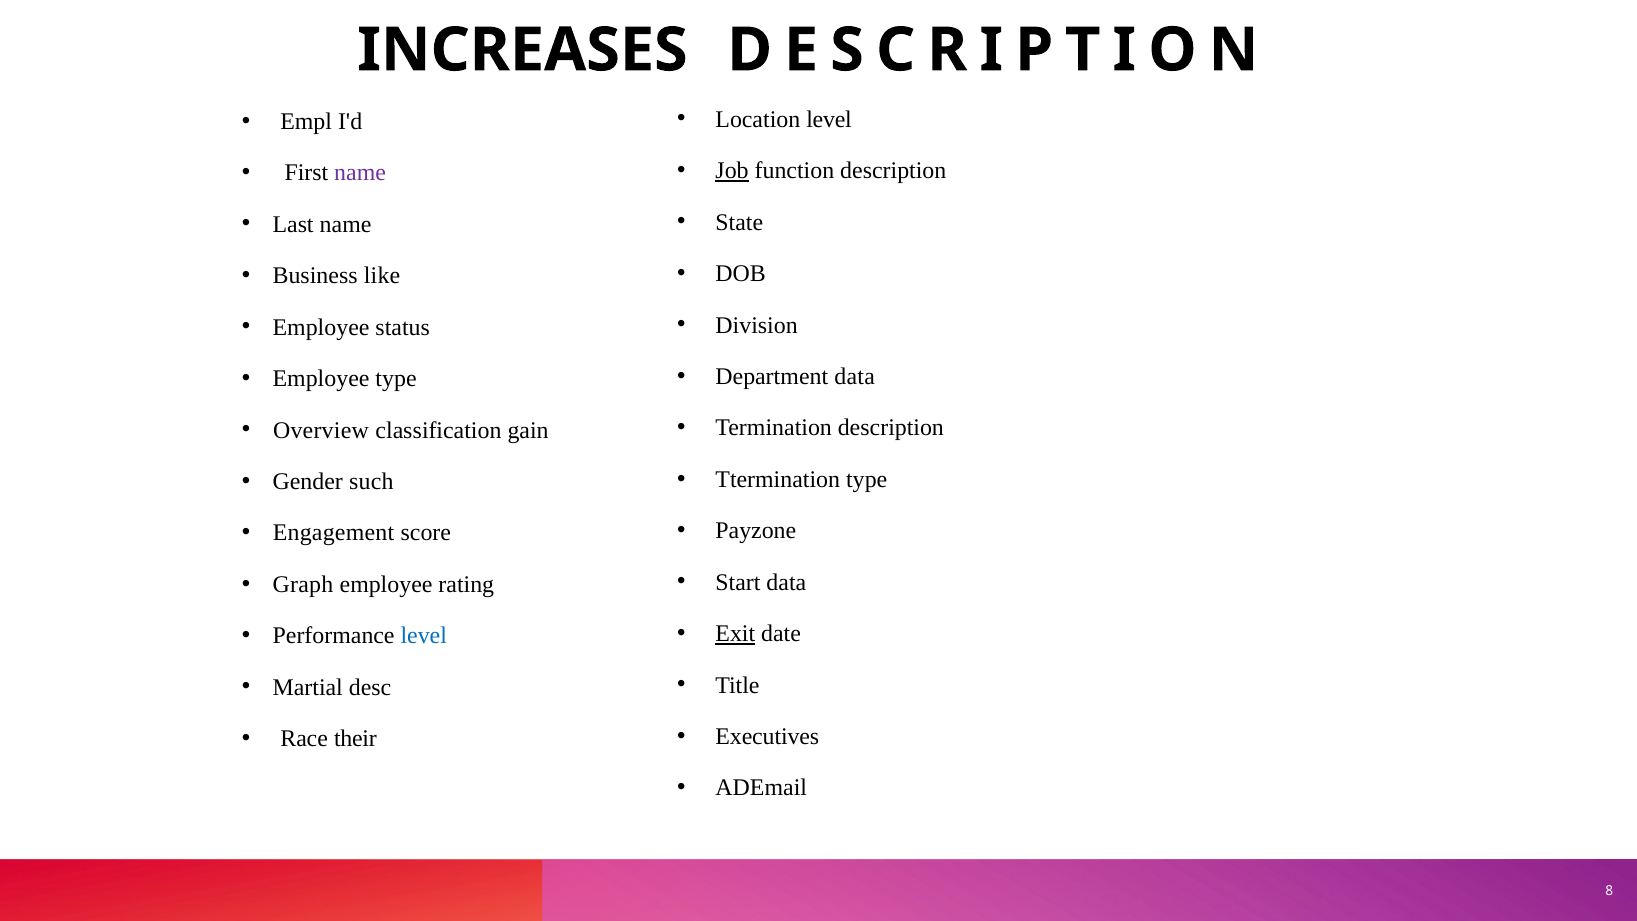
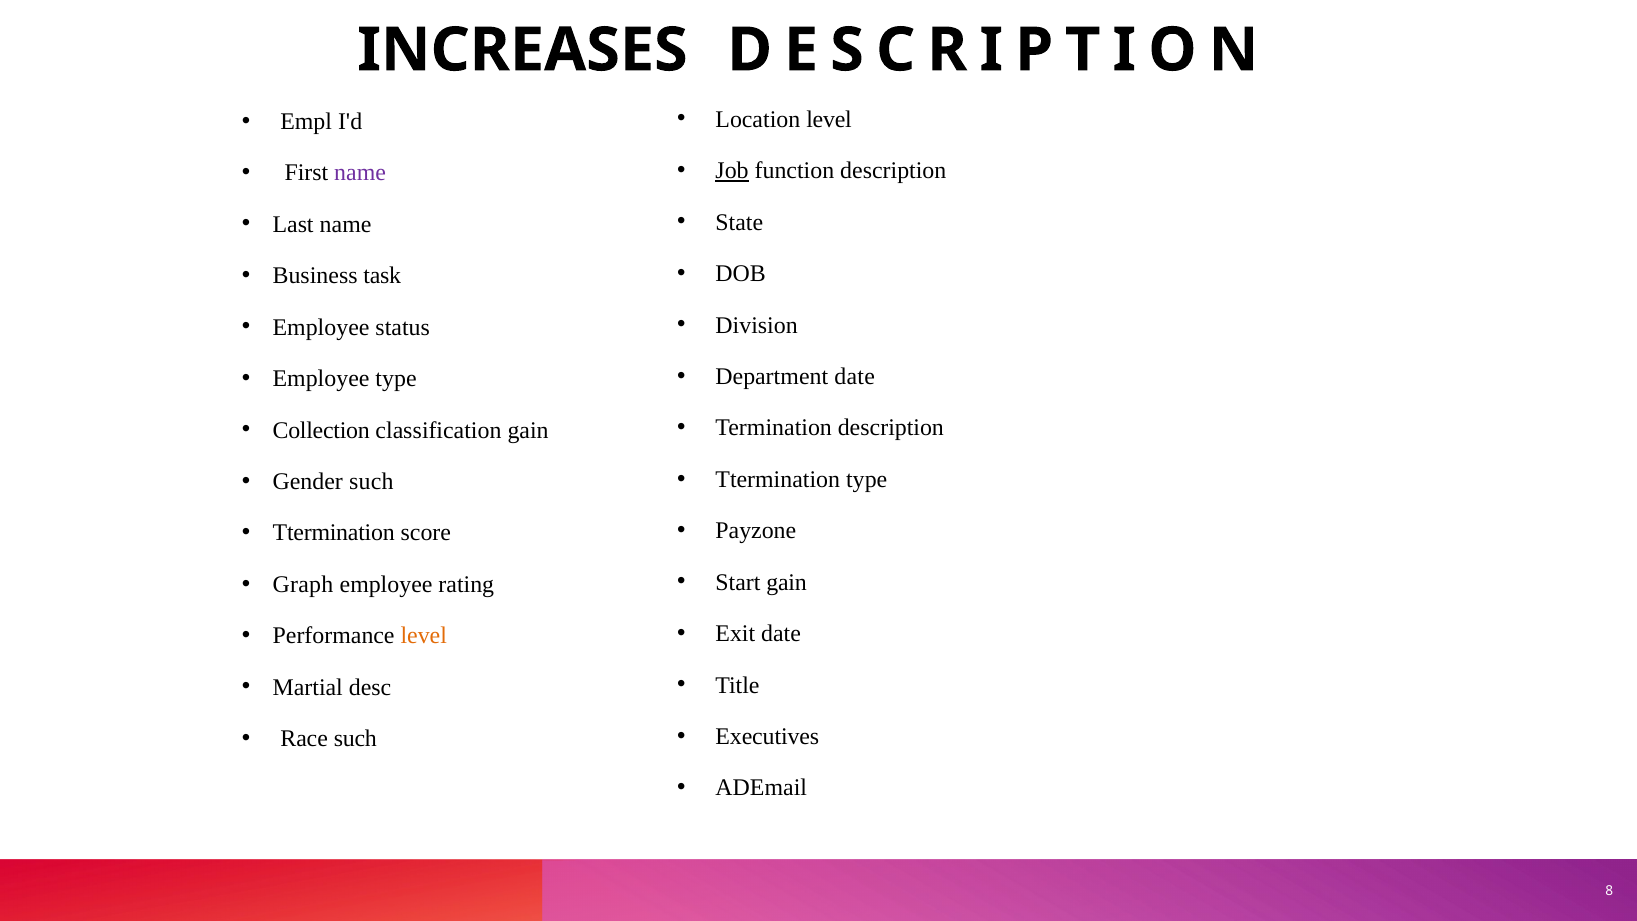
like: like -> task
Department data: data -> date
Overview: Overview -> Collection
Engagement at (333, 533): Engagement -> Ttermination
Start data: data -> gain
Exit underline: present -> none
level at (424, 636) colour: blue -> orange
Race their: their -> such
